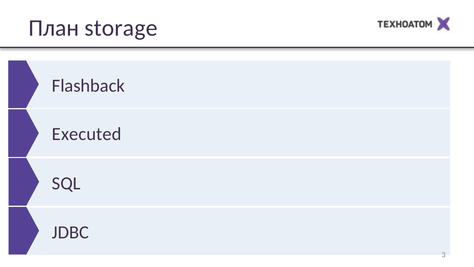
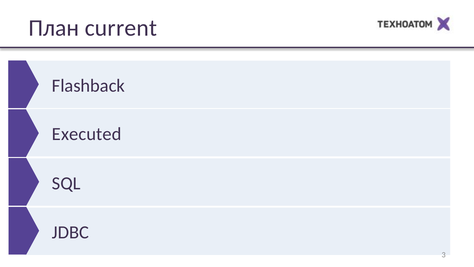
storage: storage -> current
